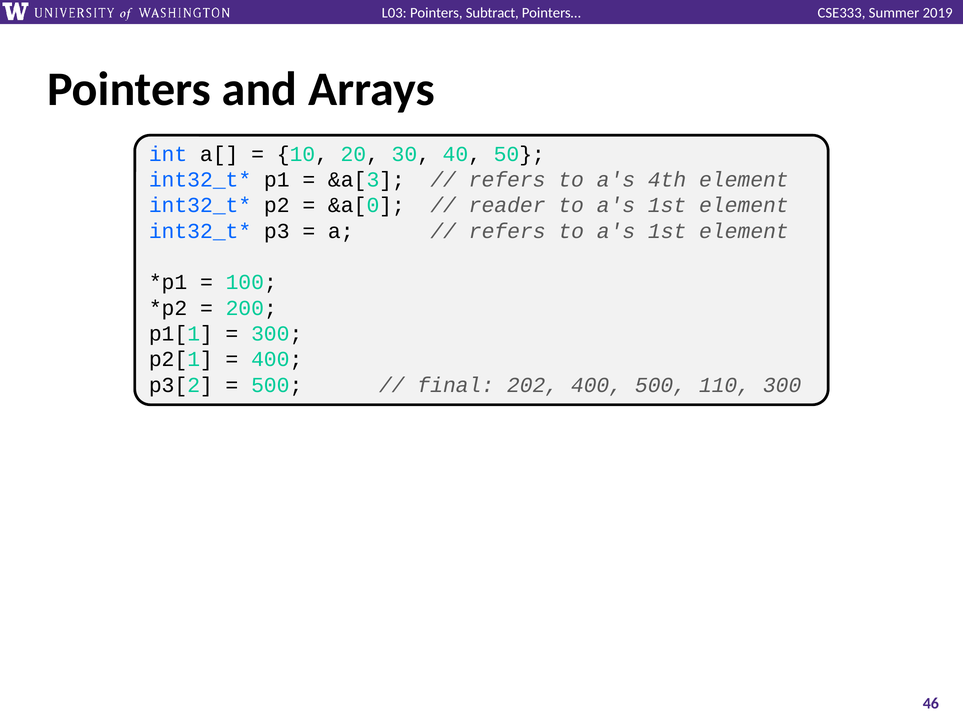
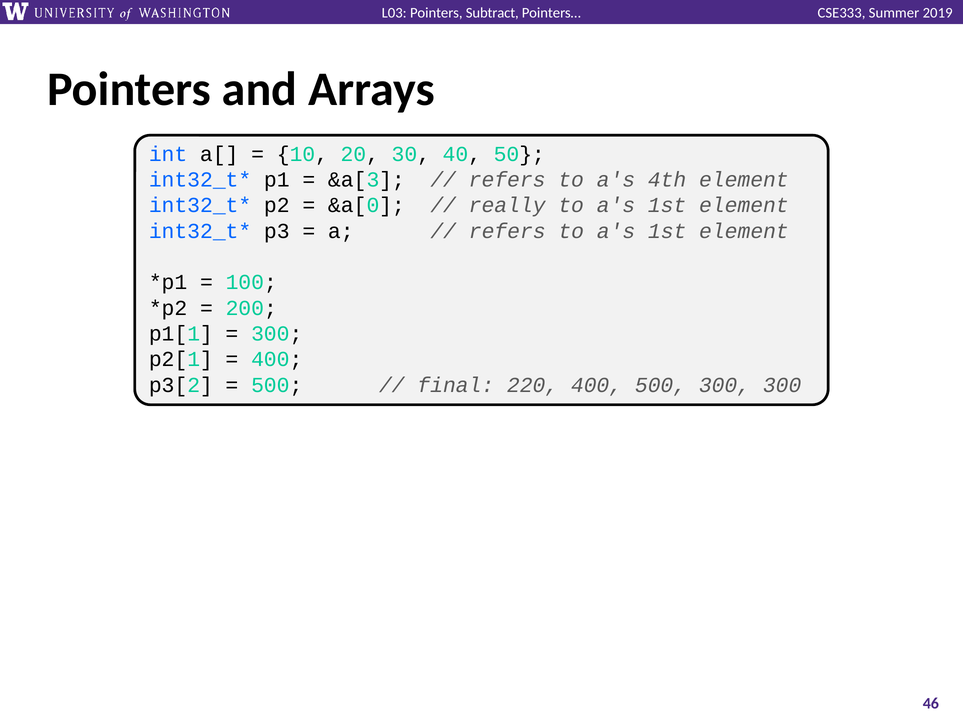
reader: reader -> really
202: 202 -> 220
500 110: 110 -> 300
